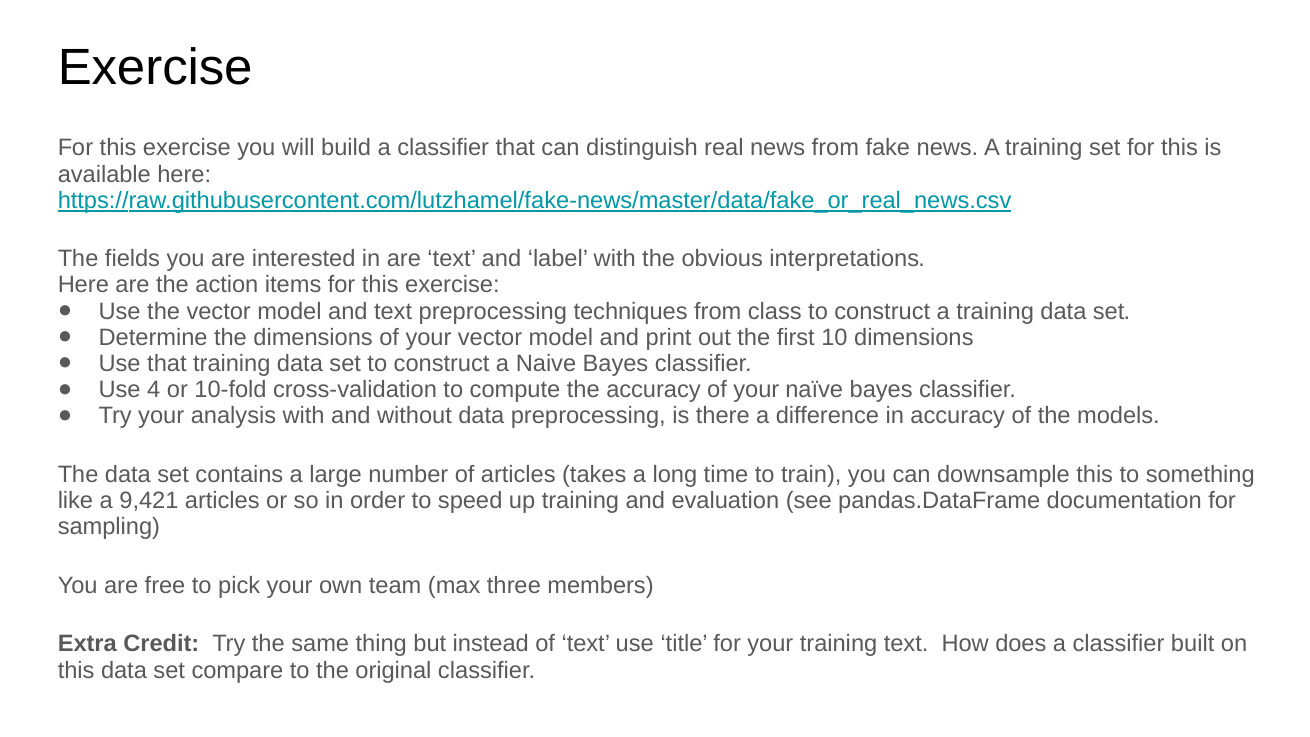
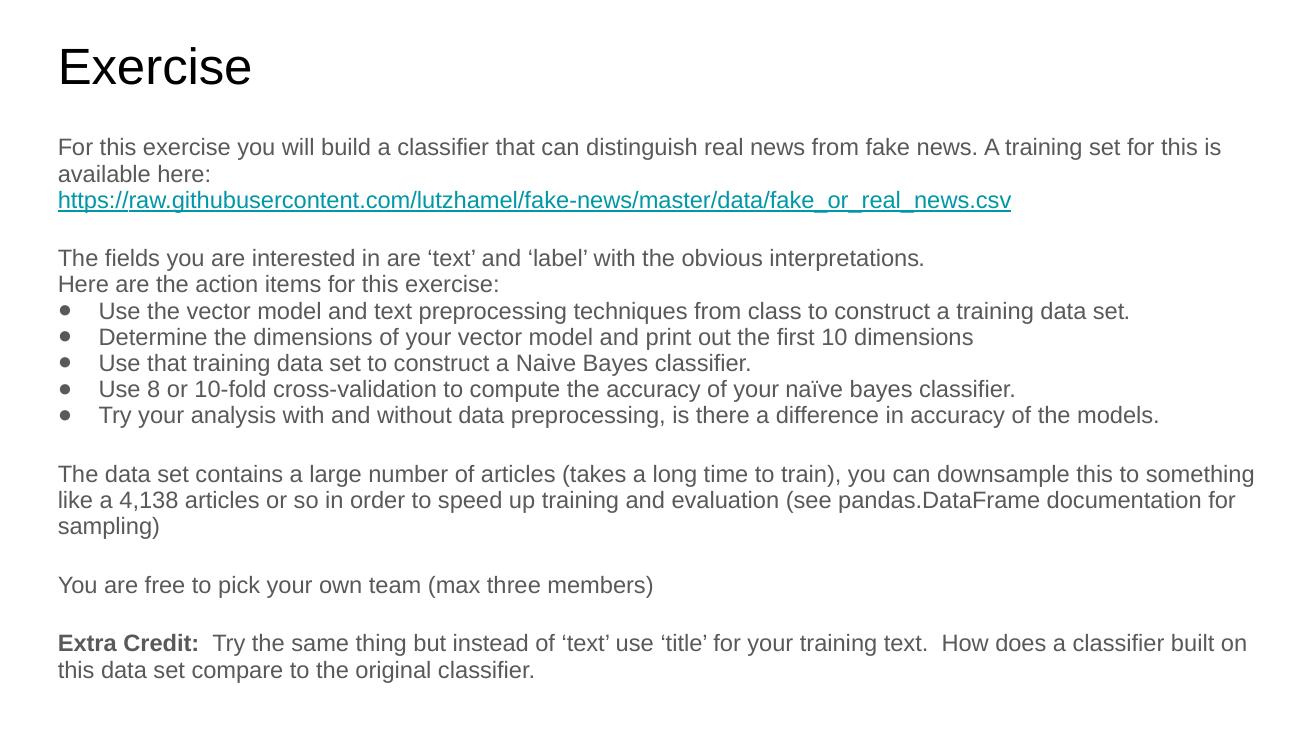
4: 4 -> 8
9,421: 9,421 -> 4,138
